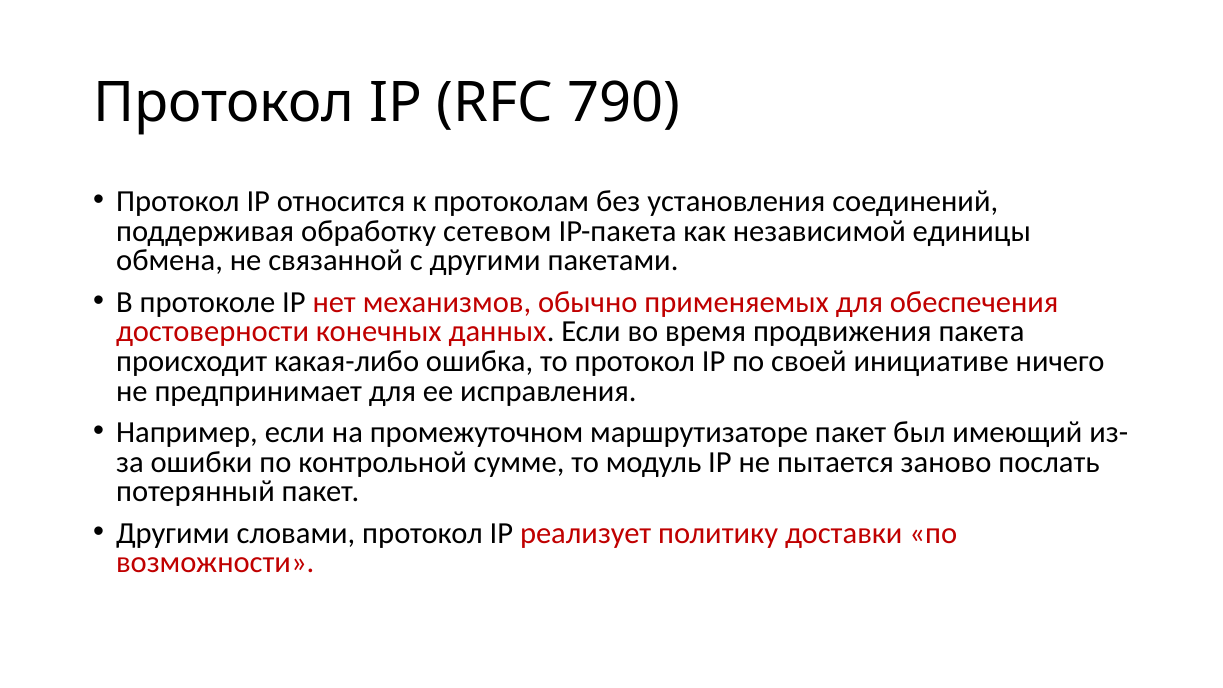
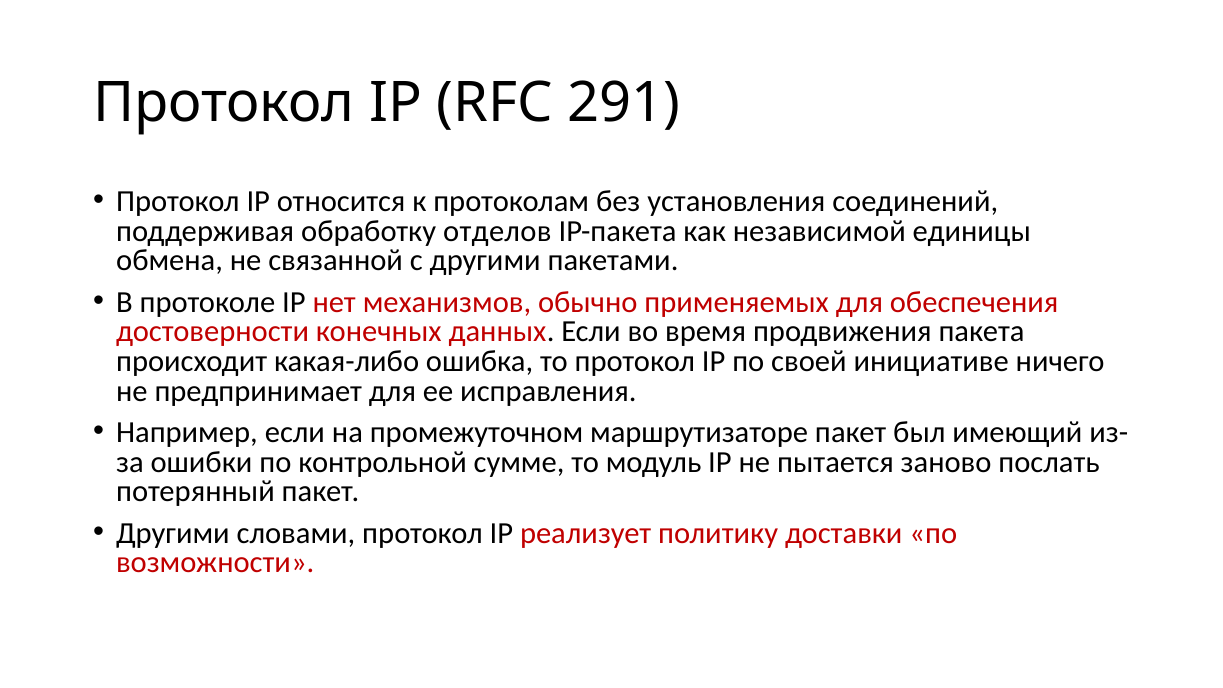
790: 790 -> 291
сетевом: сетевом -> отделов
